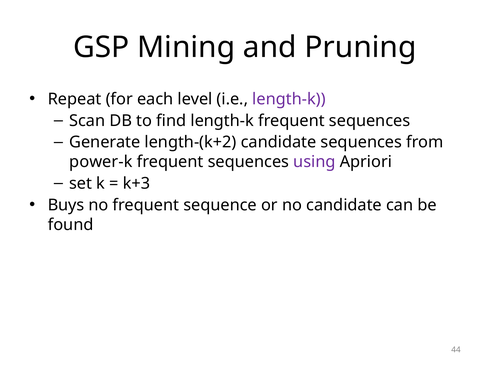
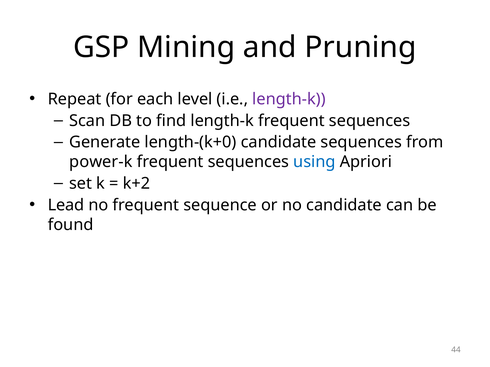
length-(k+2: length-(k+2 -> length-(k+0
using colour: purple -> blue
k+3: k+3 -> k+2
Buys: Buys -> Lead
